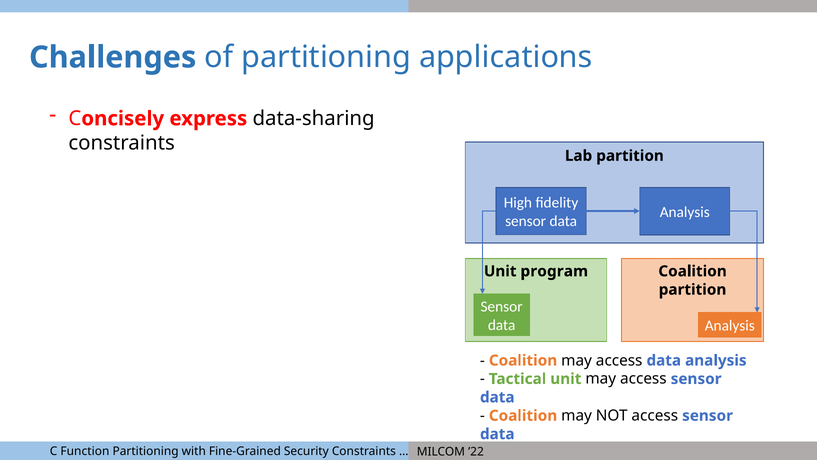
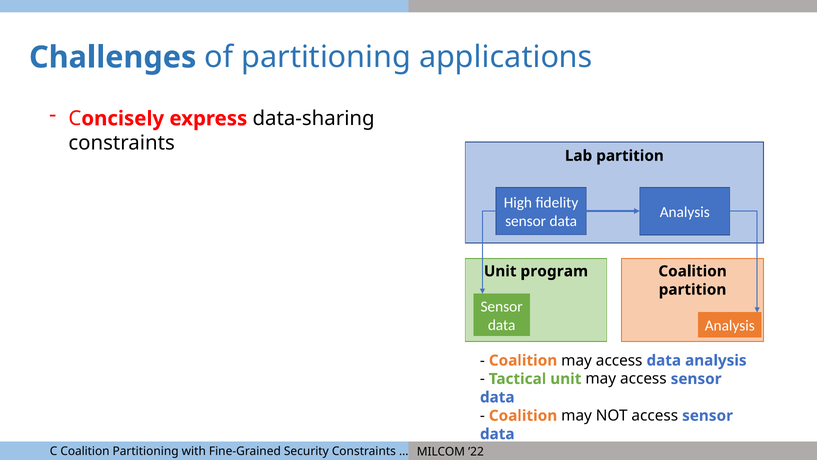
C Function: Function -> Coalition
